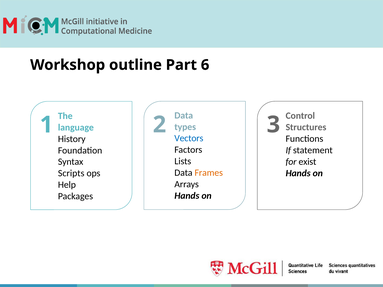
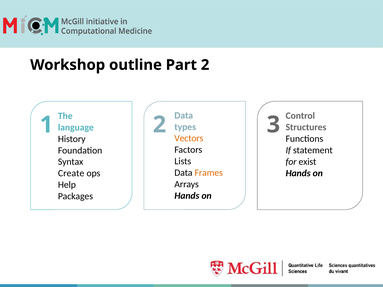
Part 6: 6 -> 2
Vectors colour: blue -> orange
Scripts: Scripts -> Create
